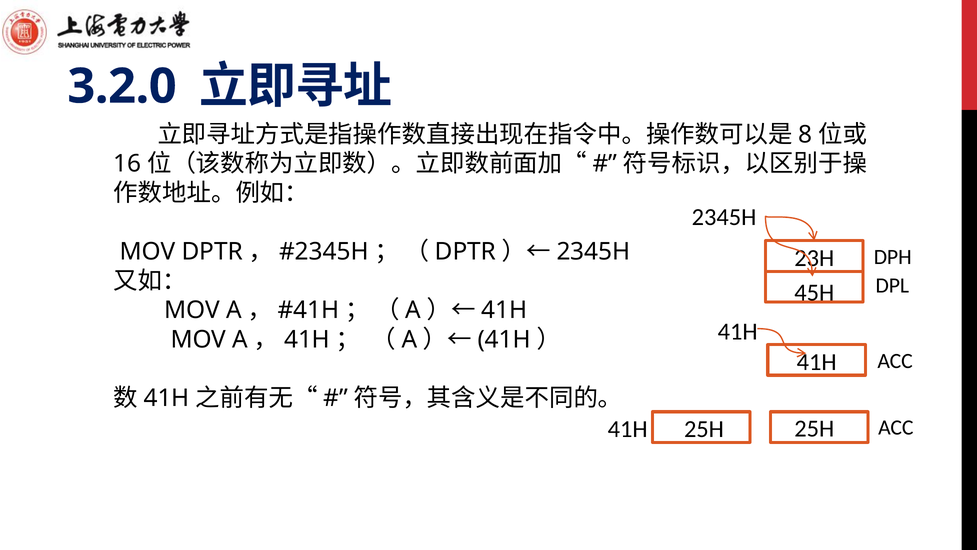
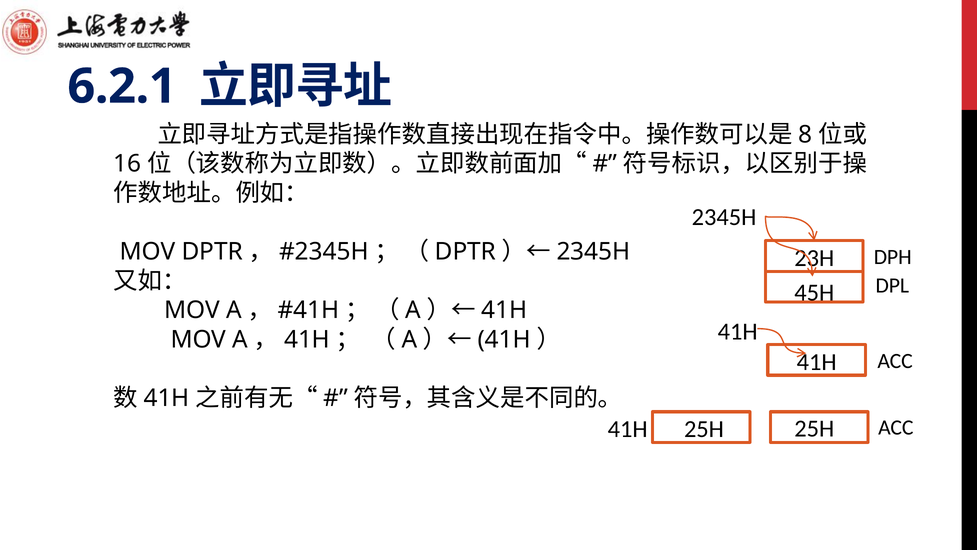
3.2.0: 3.2.0 -> 6.2.1
